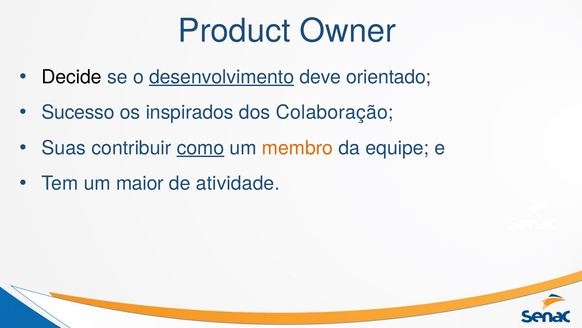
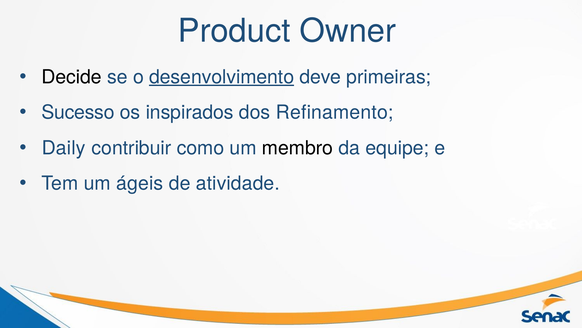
orientado: orientado -> primeiras
Colaboração: Colaboração -> Refinamento
Suas: Suas -> Daily
como underline: present -> none
membro colour: orange -> black
maior: maior -> ágeis
